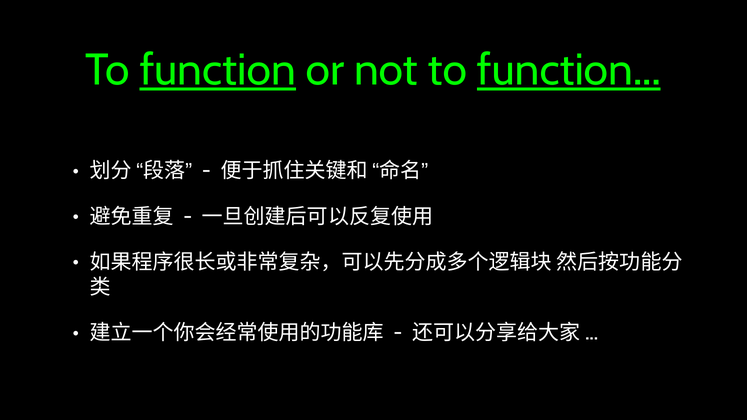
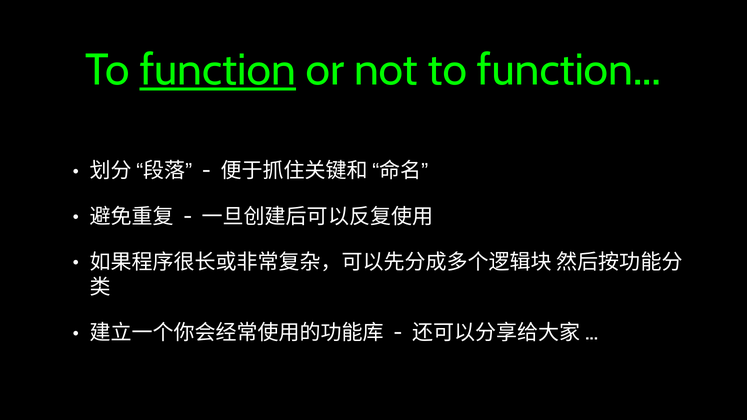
function at (569, 70) underline: present -> none
